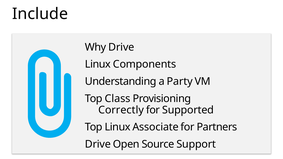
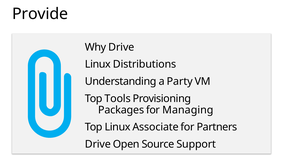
Include: Include -> Provide
Components: Components -> Distributions
Class: Class -> Tools
Correctly: Correctly -> Packages
Supported: Supported -> Managing
